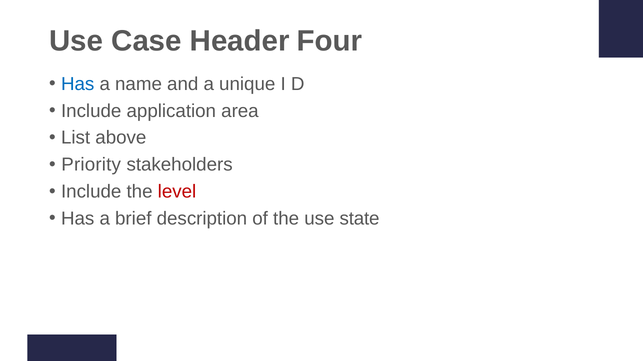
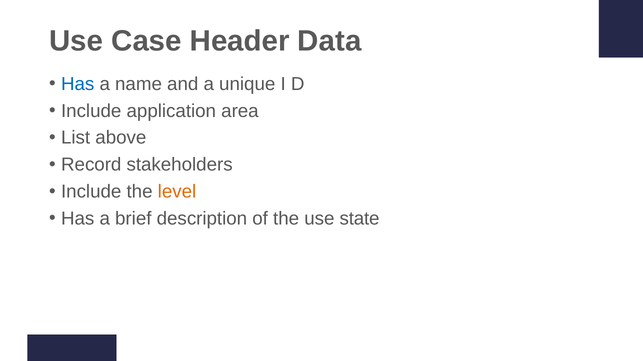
Four: Four -> Data
Priority: Priority -> Record
level colour: red -> orange
